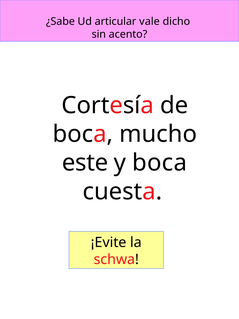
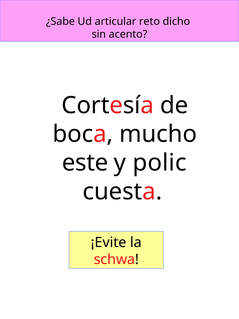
vale: vale -> reto
y boca: boca -> polic
